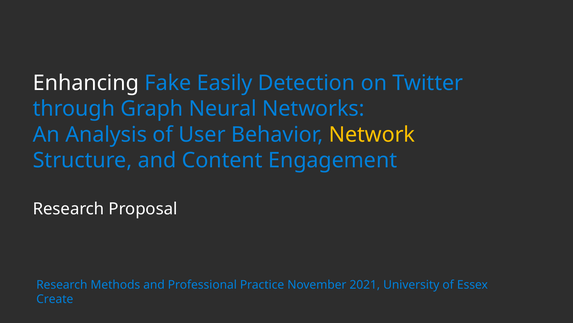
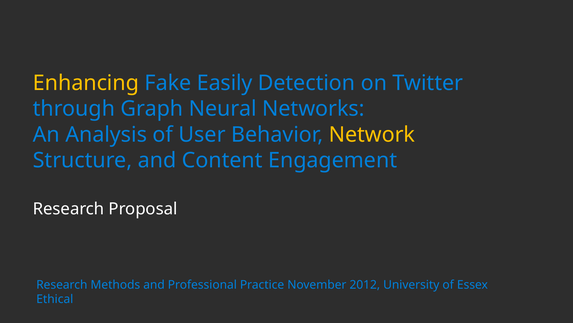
Enhancing colour: white -> yellow
2021: 2021 -> 2012
Create: Create -> Ethical
